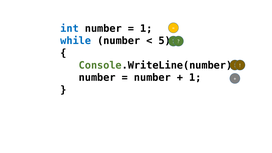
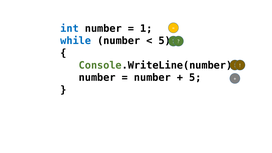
1 at (195, 77): 1 -> 5
